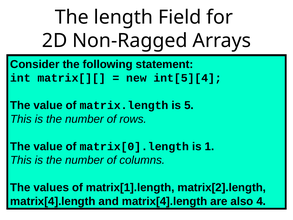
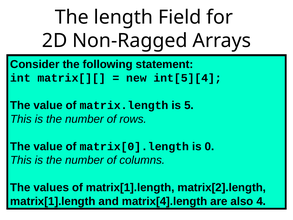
1: 1 -> 0
matrix[4].length at (53, 201): matrix[4].length -> matrix[1].length
